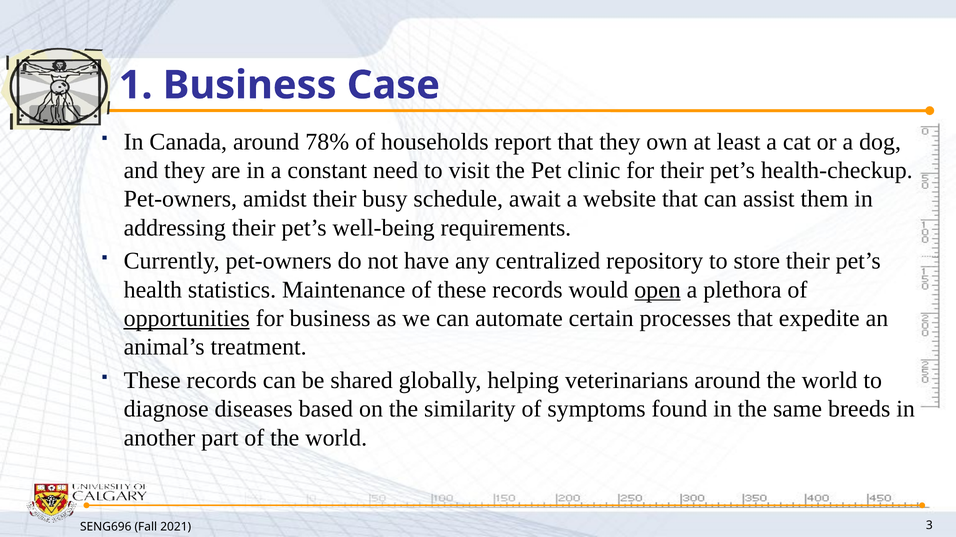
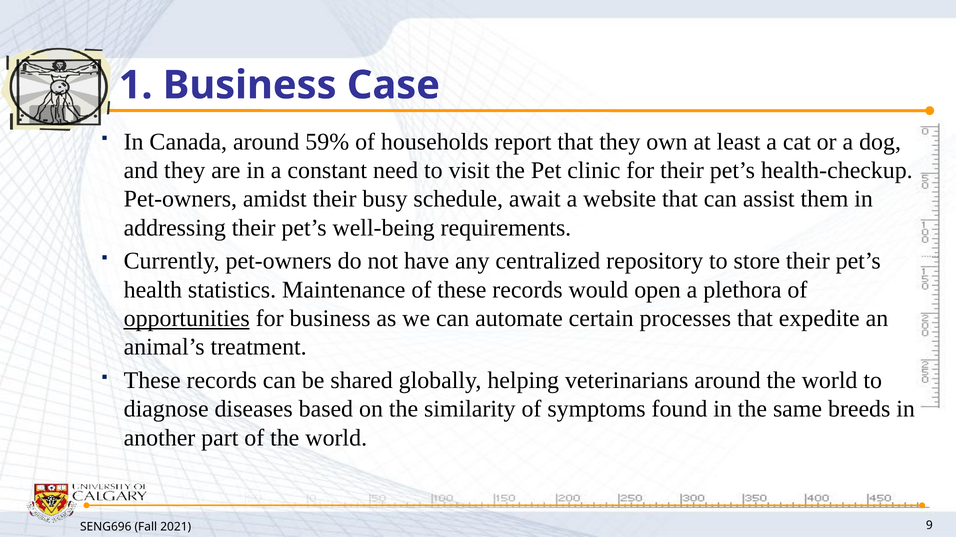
78%: 78% -> 59%
open underline: present -> none
3: 3 -> 9
